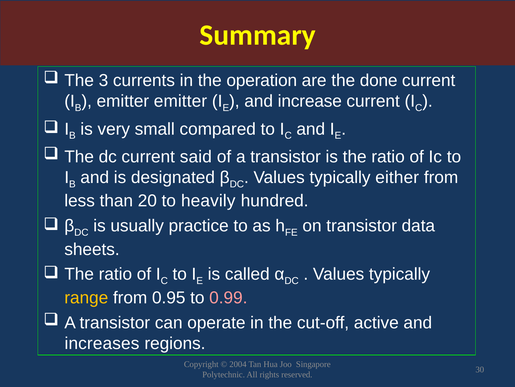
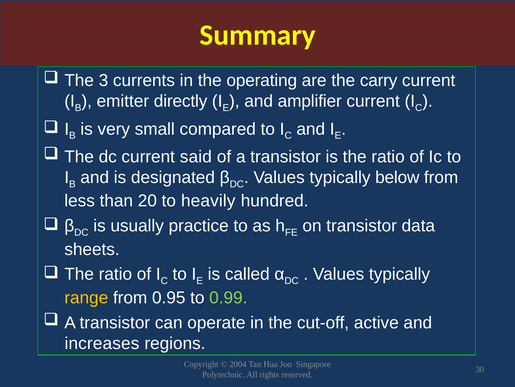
operation: operation -> operating
done: done -> carry
emitter emitter: emitter -> directly
increase: increase -> amplifier
either: either -> below
0.99 colour: pink -> light green
